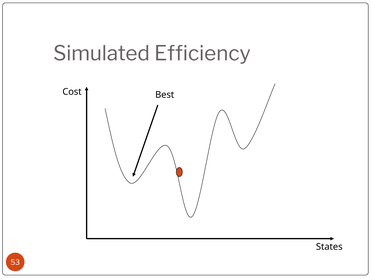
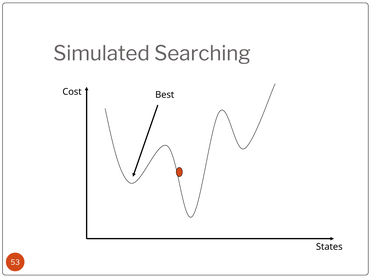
Efficiency: Efficiency -> Searching
